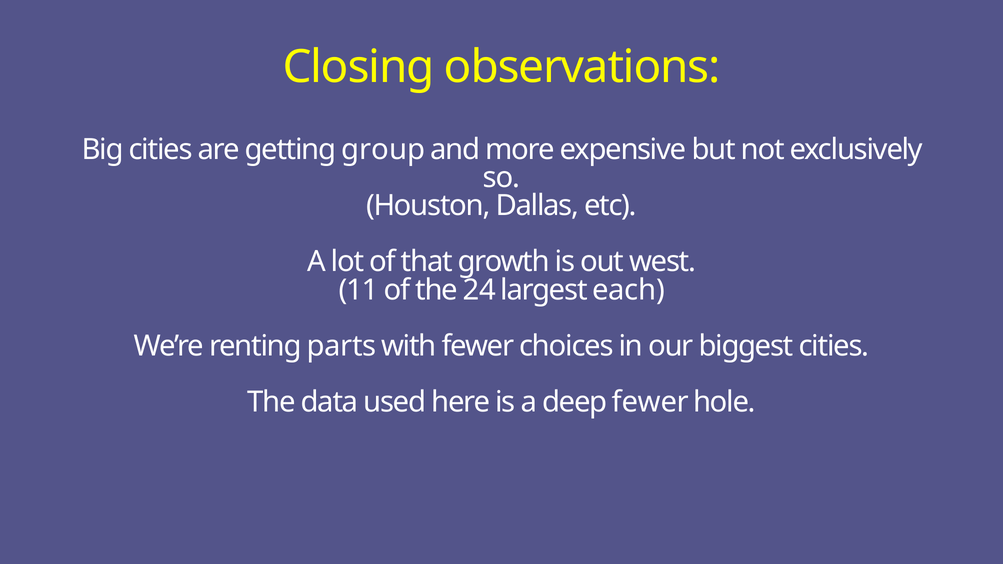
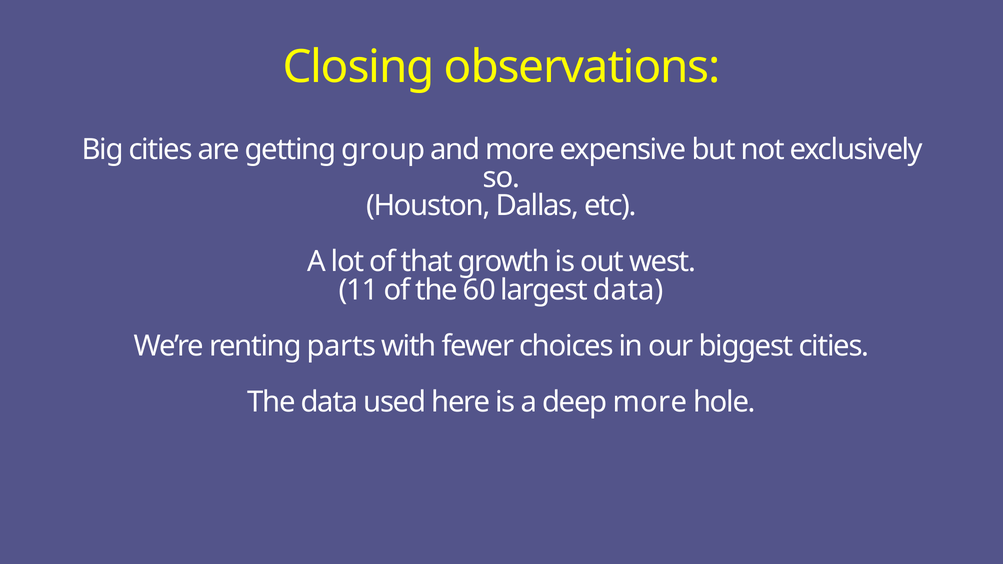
24: 24 -> 60
largest each: each -> data
deep fewer: fewer -> more
